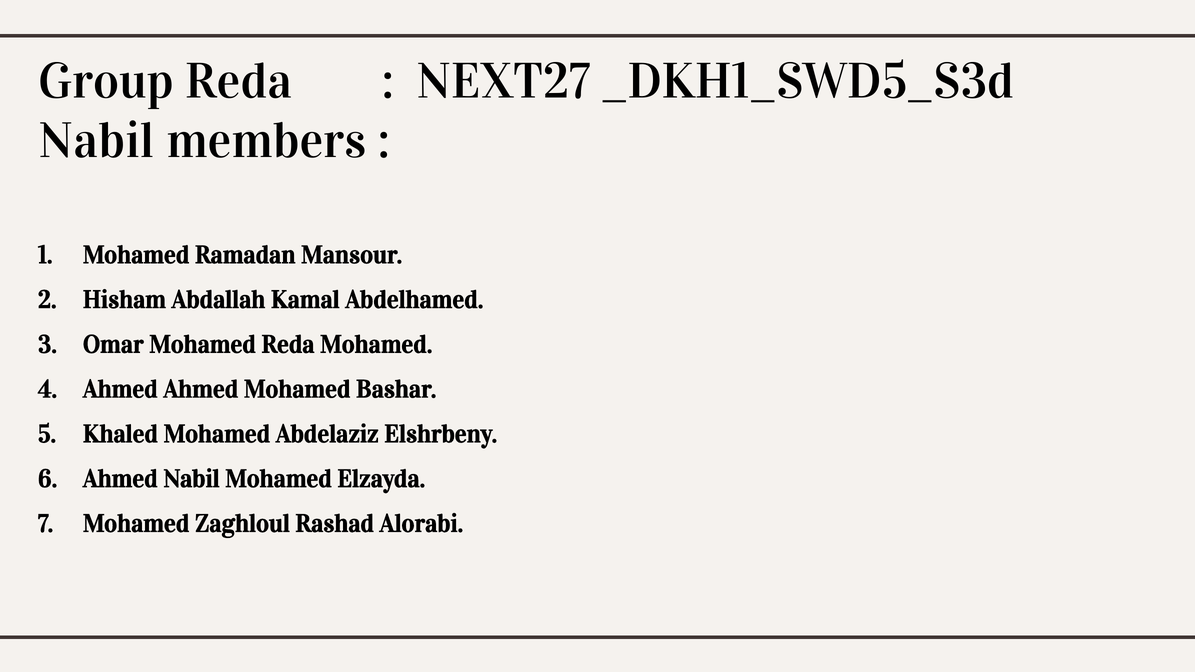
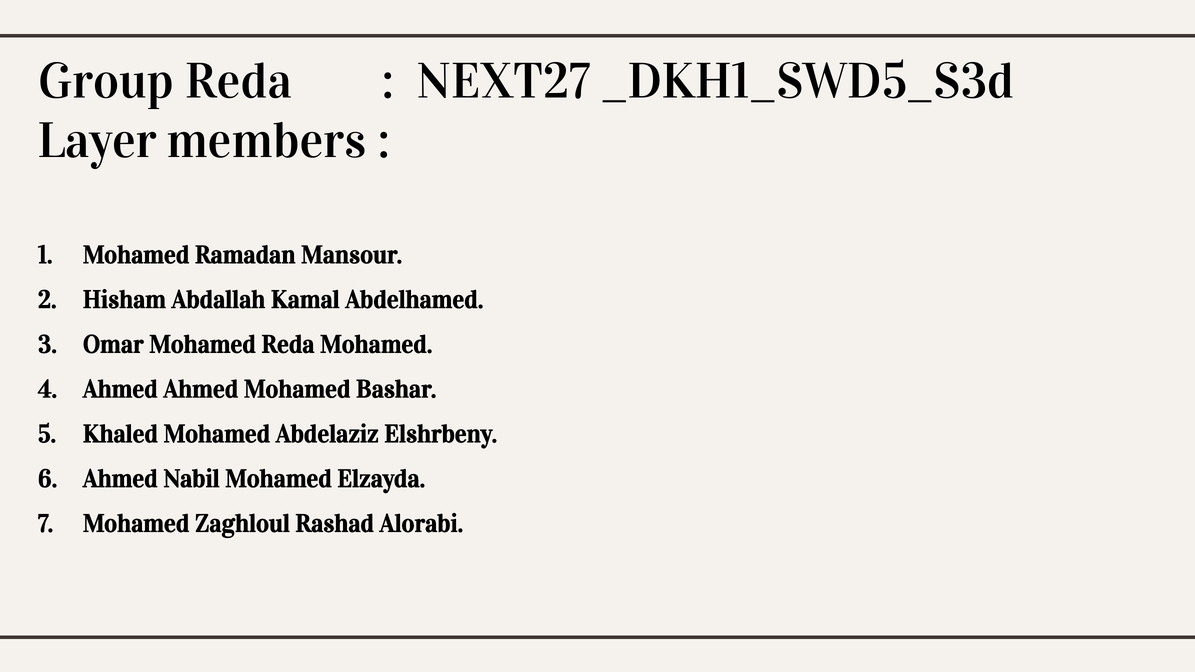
Nabil at (97, 141): Nabil -> Layer
